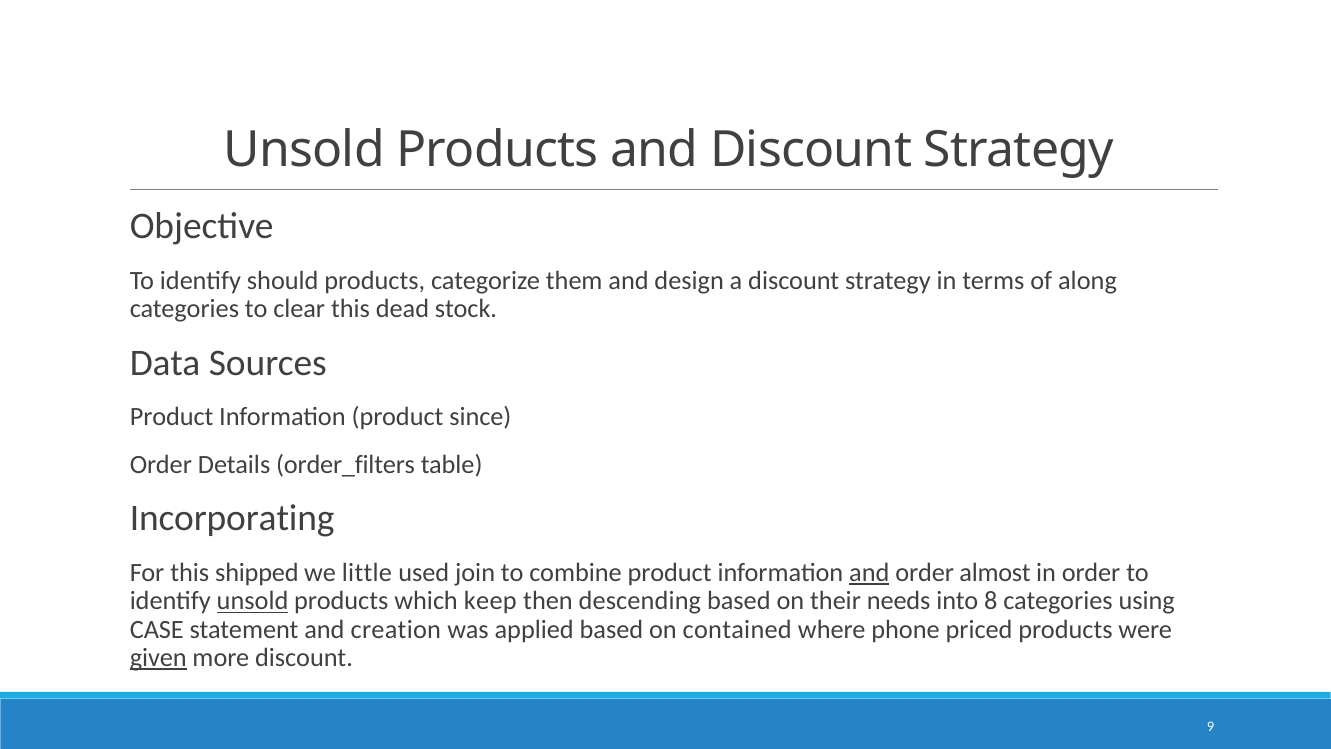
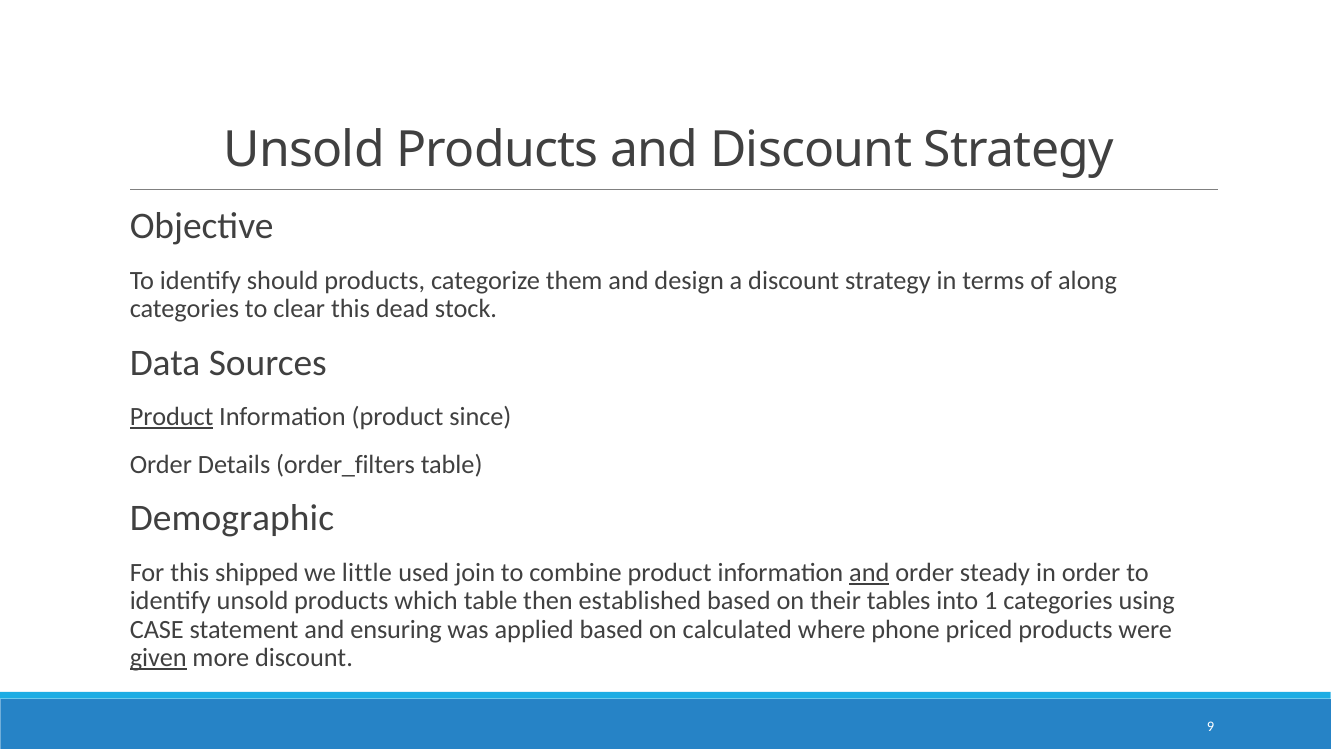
Product at (172, 417) underline: none -> present
Incorporating: Incorporating -> Demographic
almost: almost -> steady
unsold at (253, 601) underline: present -> none
which keep: keep -> table
descending: descending -> established
needs: needs -> tables
8: 8 -> 1
creation: creation -> ensuring
contained: contained -> calculated
